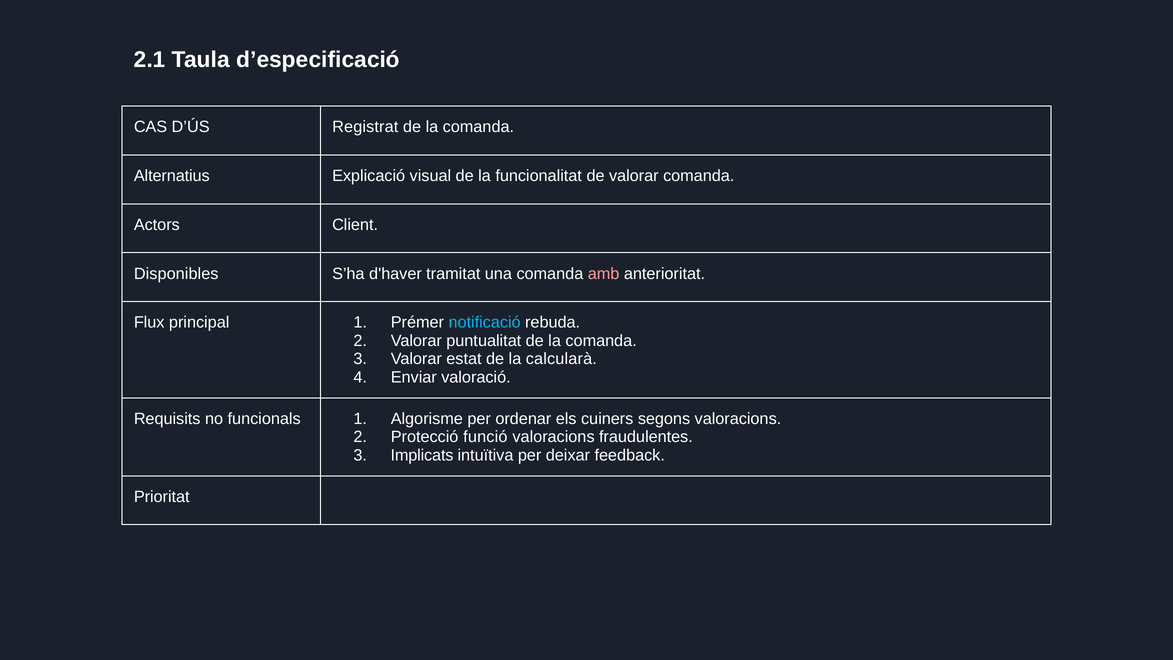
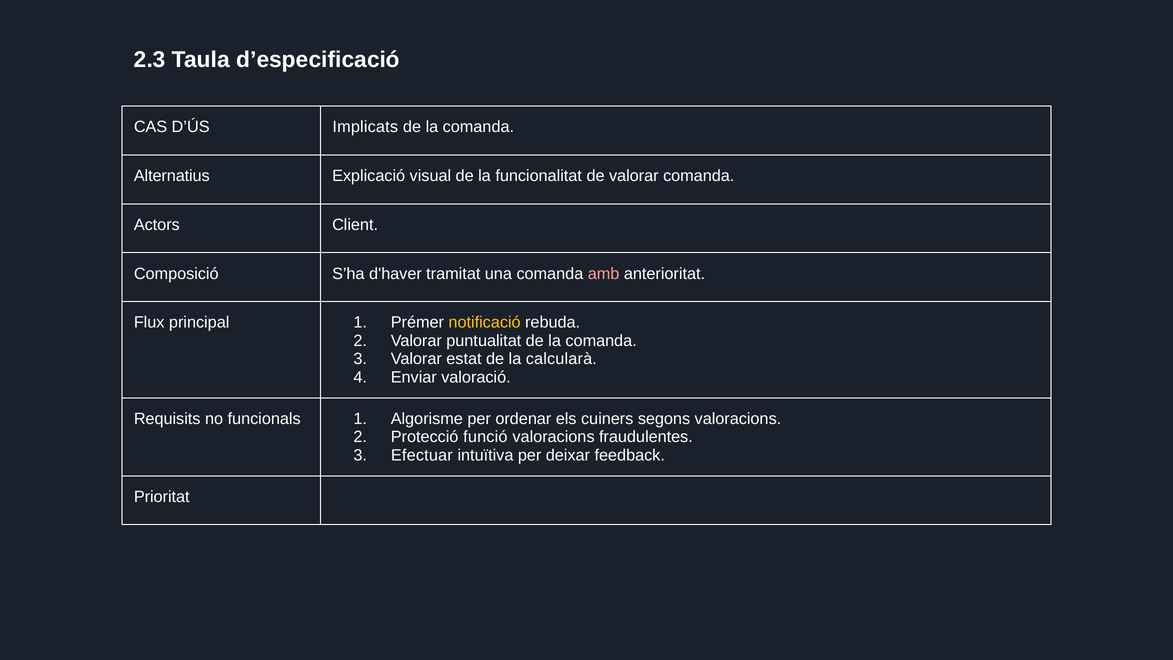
2.1: 2.1 -> 2.3
Registrat: Registrat -> Implicats
Disponibles: Disponibles -> Composició
notificació colour: light blue -> yellow
Implicats: Implicats -> Efectuar
